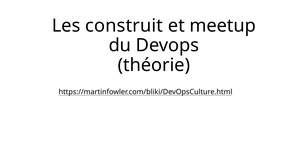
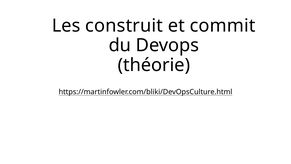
meetup: meetup -> commit
